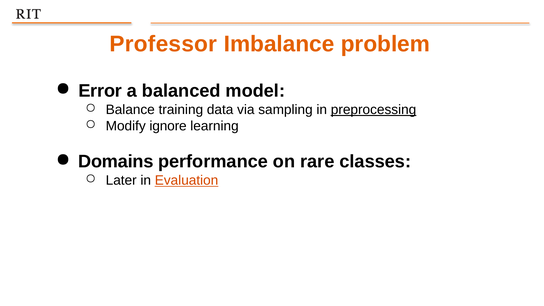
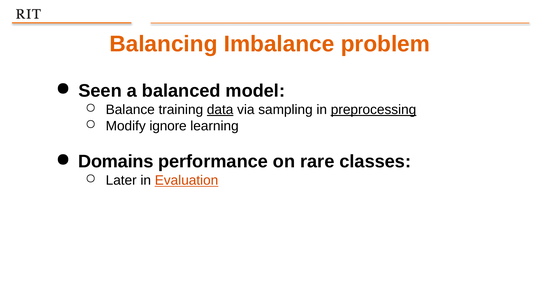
Professor: Professor -> Balancing
Error: Error -> Seen
data underline: none -> present
